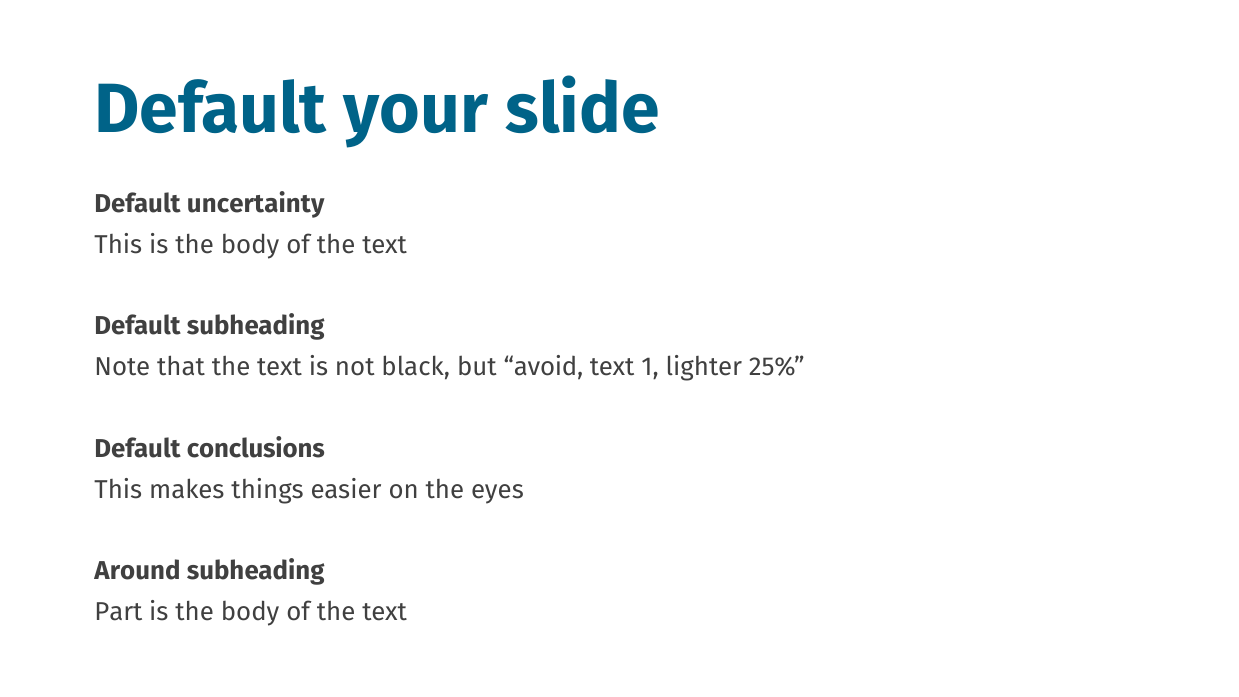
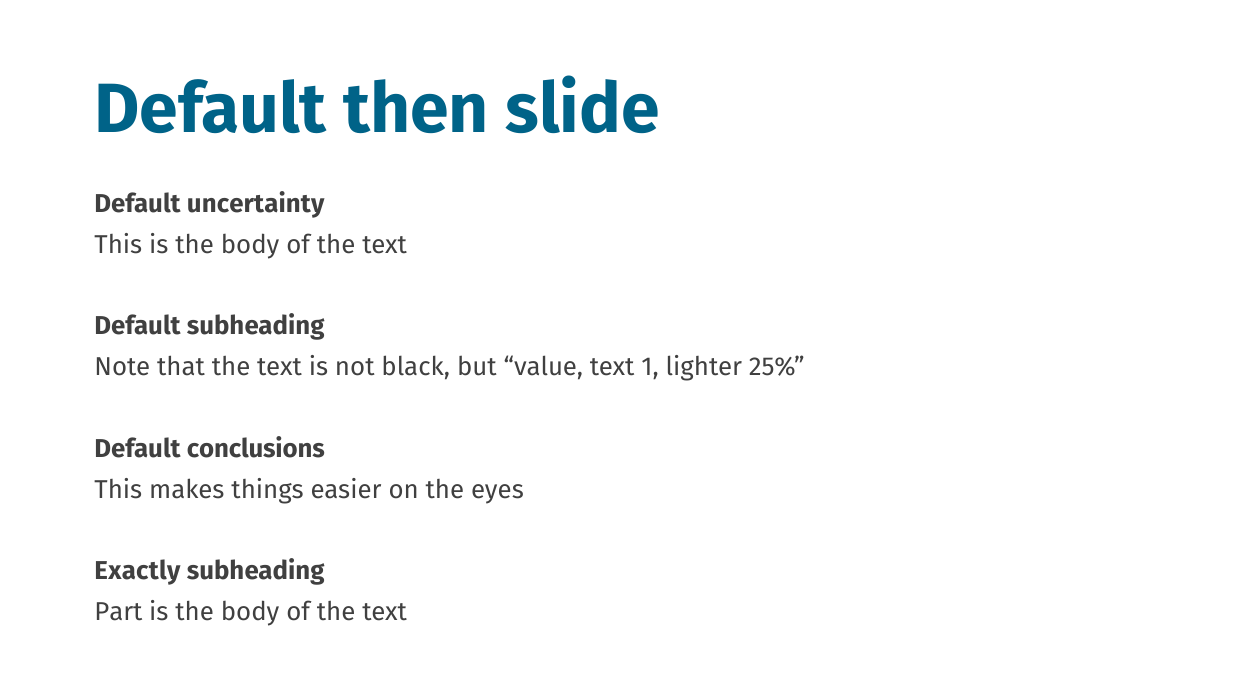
your: your -> then
avoid: avoid -> value
Around: Around -> Exactly
